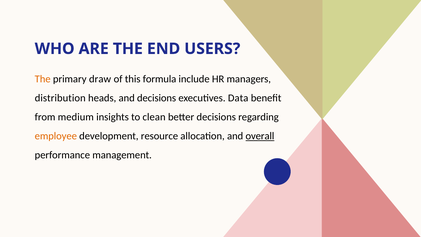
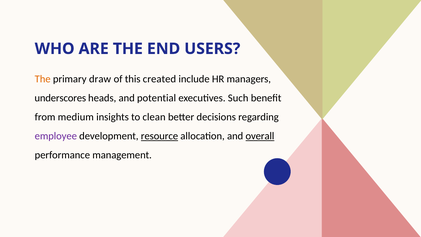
formula: formula -> created
distribution: distribution -> underscores
and decisions: decisions -> potential
Data: Data -> Such
employee colour: orange -> purple
resource underline: none -> present
